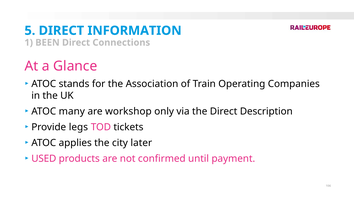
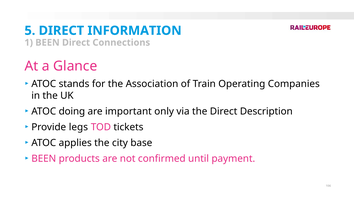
many: many -> doing
workshop: workshop -> important
later: later -> base
USED at (44, 159): USED -> BEEN
